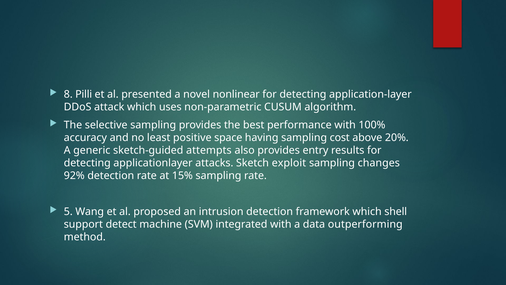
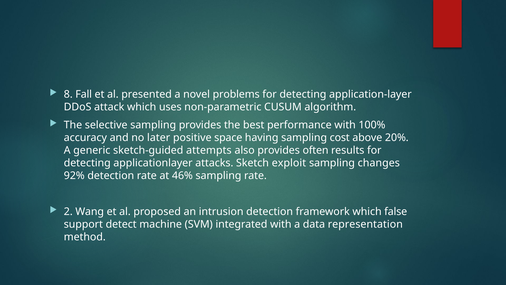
Pilli: Pilli -> Fall
nonlinear: nonlinear -> problems
least: least -> later
entry: entry -> often
15%: 15% -> 46%
5: 5 -> 2
shell: shell -> false
outperforming: outperforming -> representation
